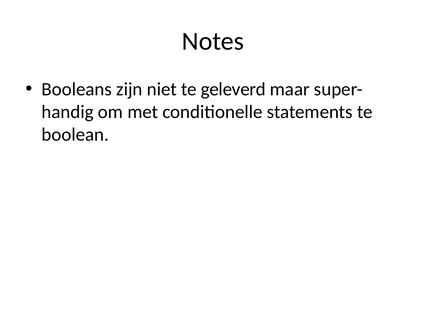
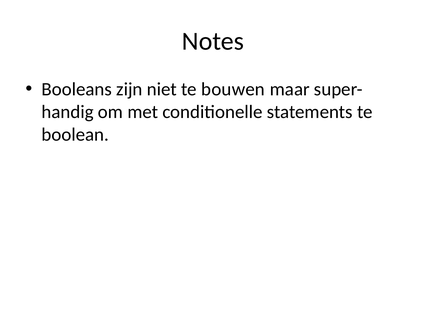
geleverd: geleverd -> bouwen
